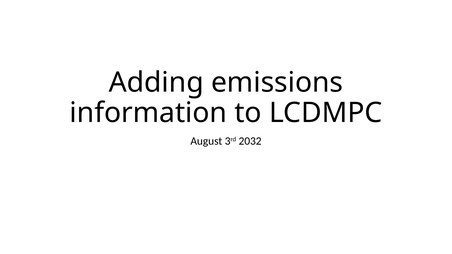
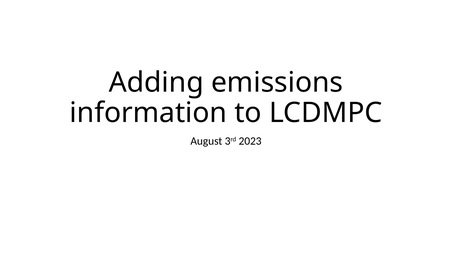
2032: 2032 -> 2023
